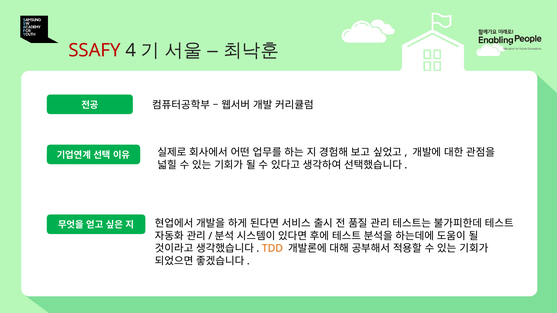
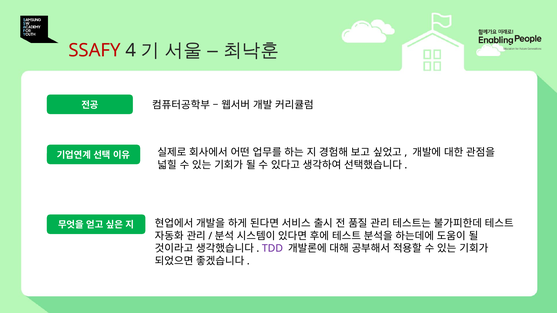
TDD colour: orange -> purple
